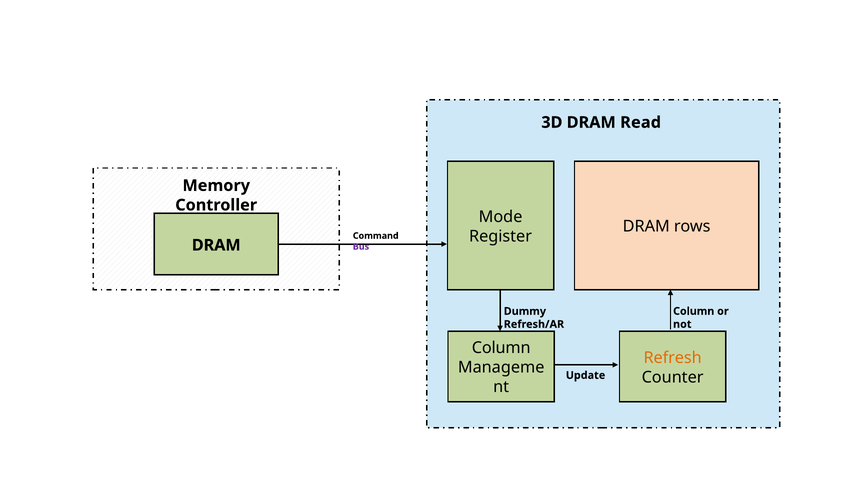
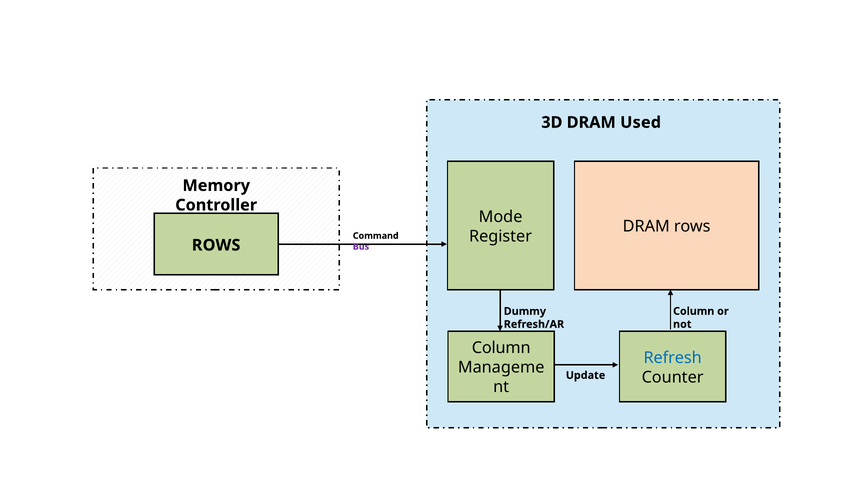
Read: Read -> Used
DRAM at (216, 245): DRAM -> ROWS
Refresh colour: orange -> blue
